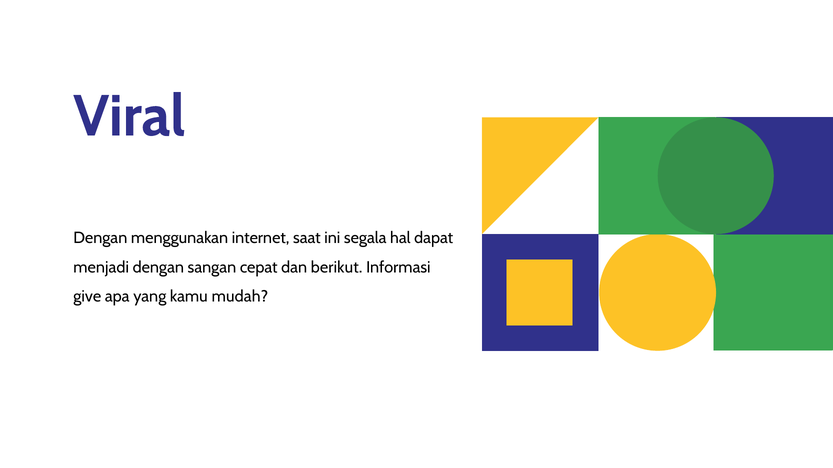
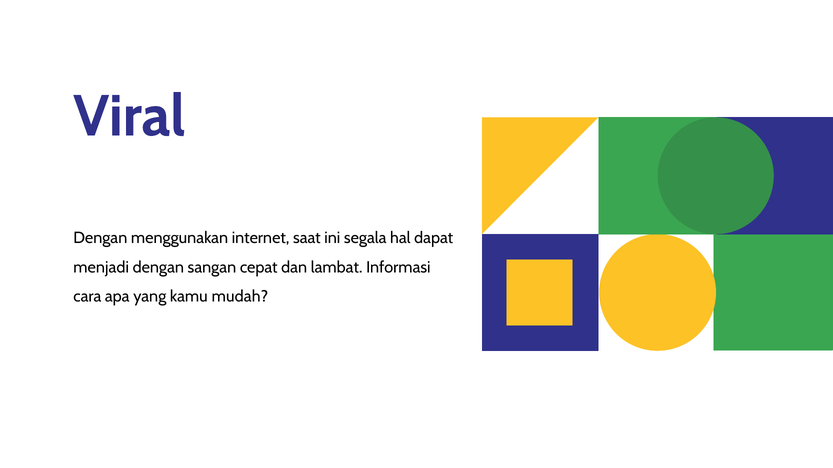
berikut: berikut -> lambat
give: give -> cara
